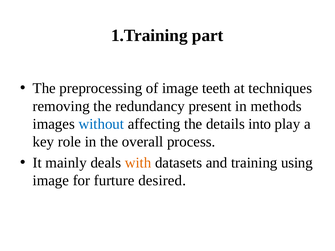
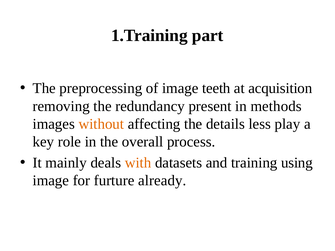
techniques: techniques -> acquisition
without colour: blue -> orange
into: into -> less
desired: desired -> already
